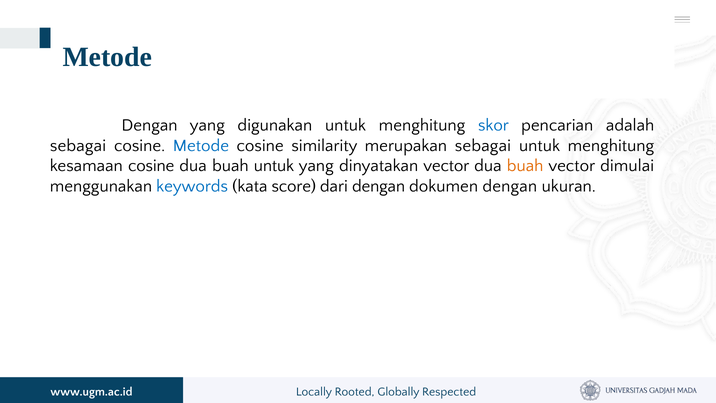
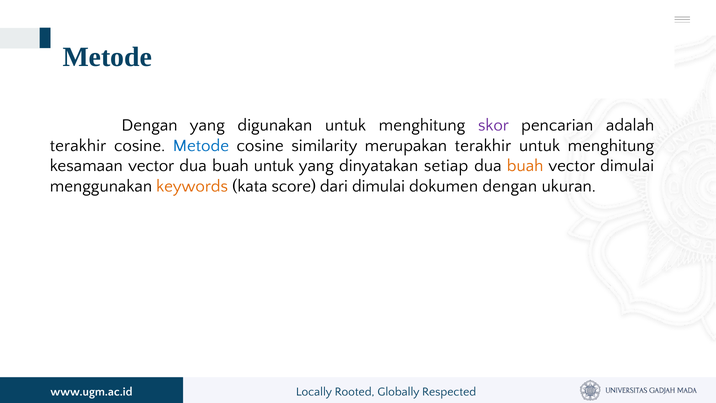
skor colour: blue -> purple
sebagai at (78, 145): sebagai -> terakhir
merupakan sebagai: sebagai -> terakhir
kesamaan cosine: cosine -> vector
dinyatakan vector: vector -> setiap
keywords colour: blue -> orange
dari dengan: dengan -> dimulai
